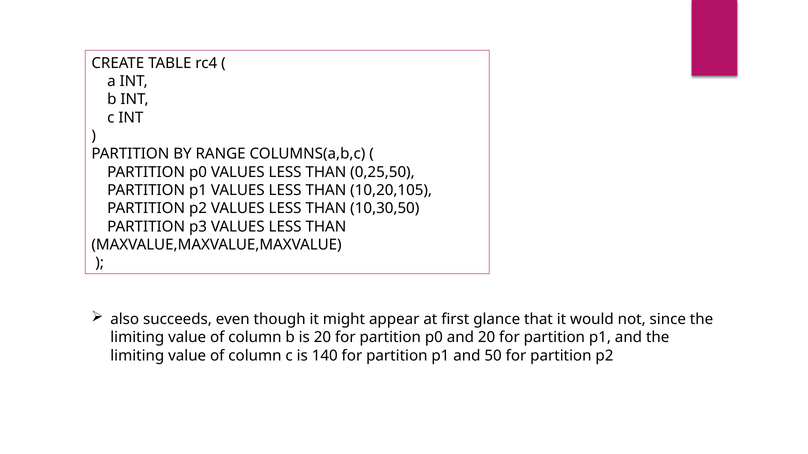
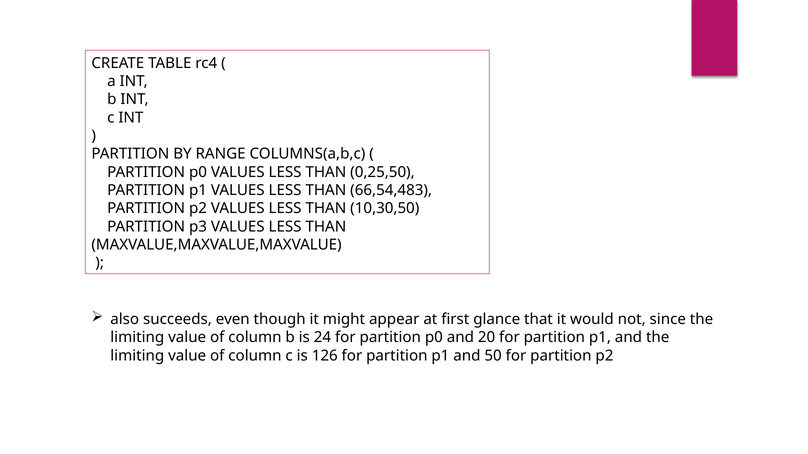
10,20,105: 10,20,105 -> 66,54,483
is 20: 20 -> 24
140: 140 -> 126
